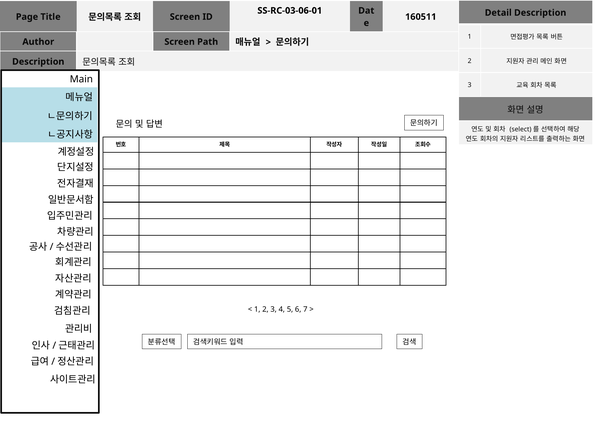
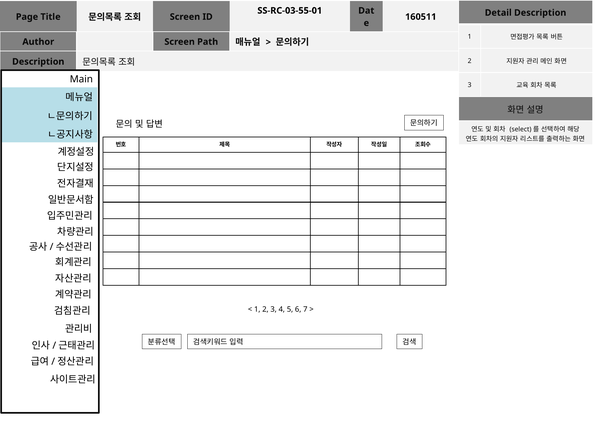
SS-RC-03-06-01: SS-RC-03-06-01 -> SS-RC-03-55-01
